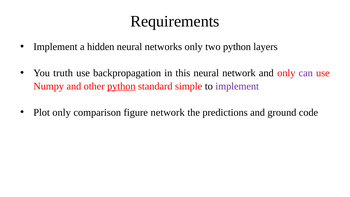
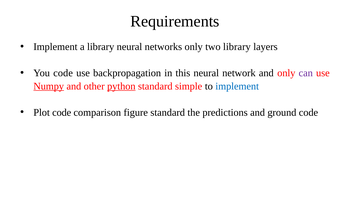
a hidden: hidden -> library
two python: python -> library
You truth: truth -> code
Numpy underline: none -> present
implement at (237, 86) colour: purple -> blue
Plot only: only -> code
figure network: network -> standard
